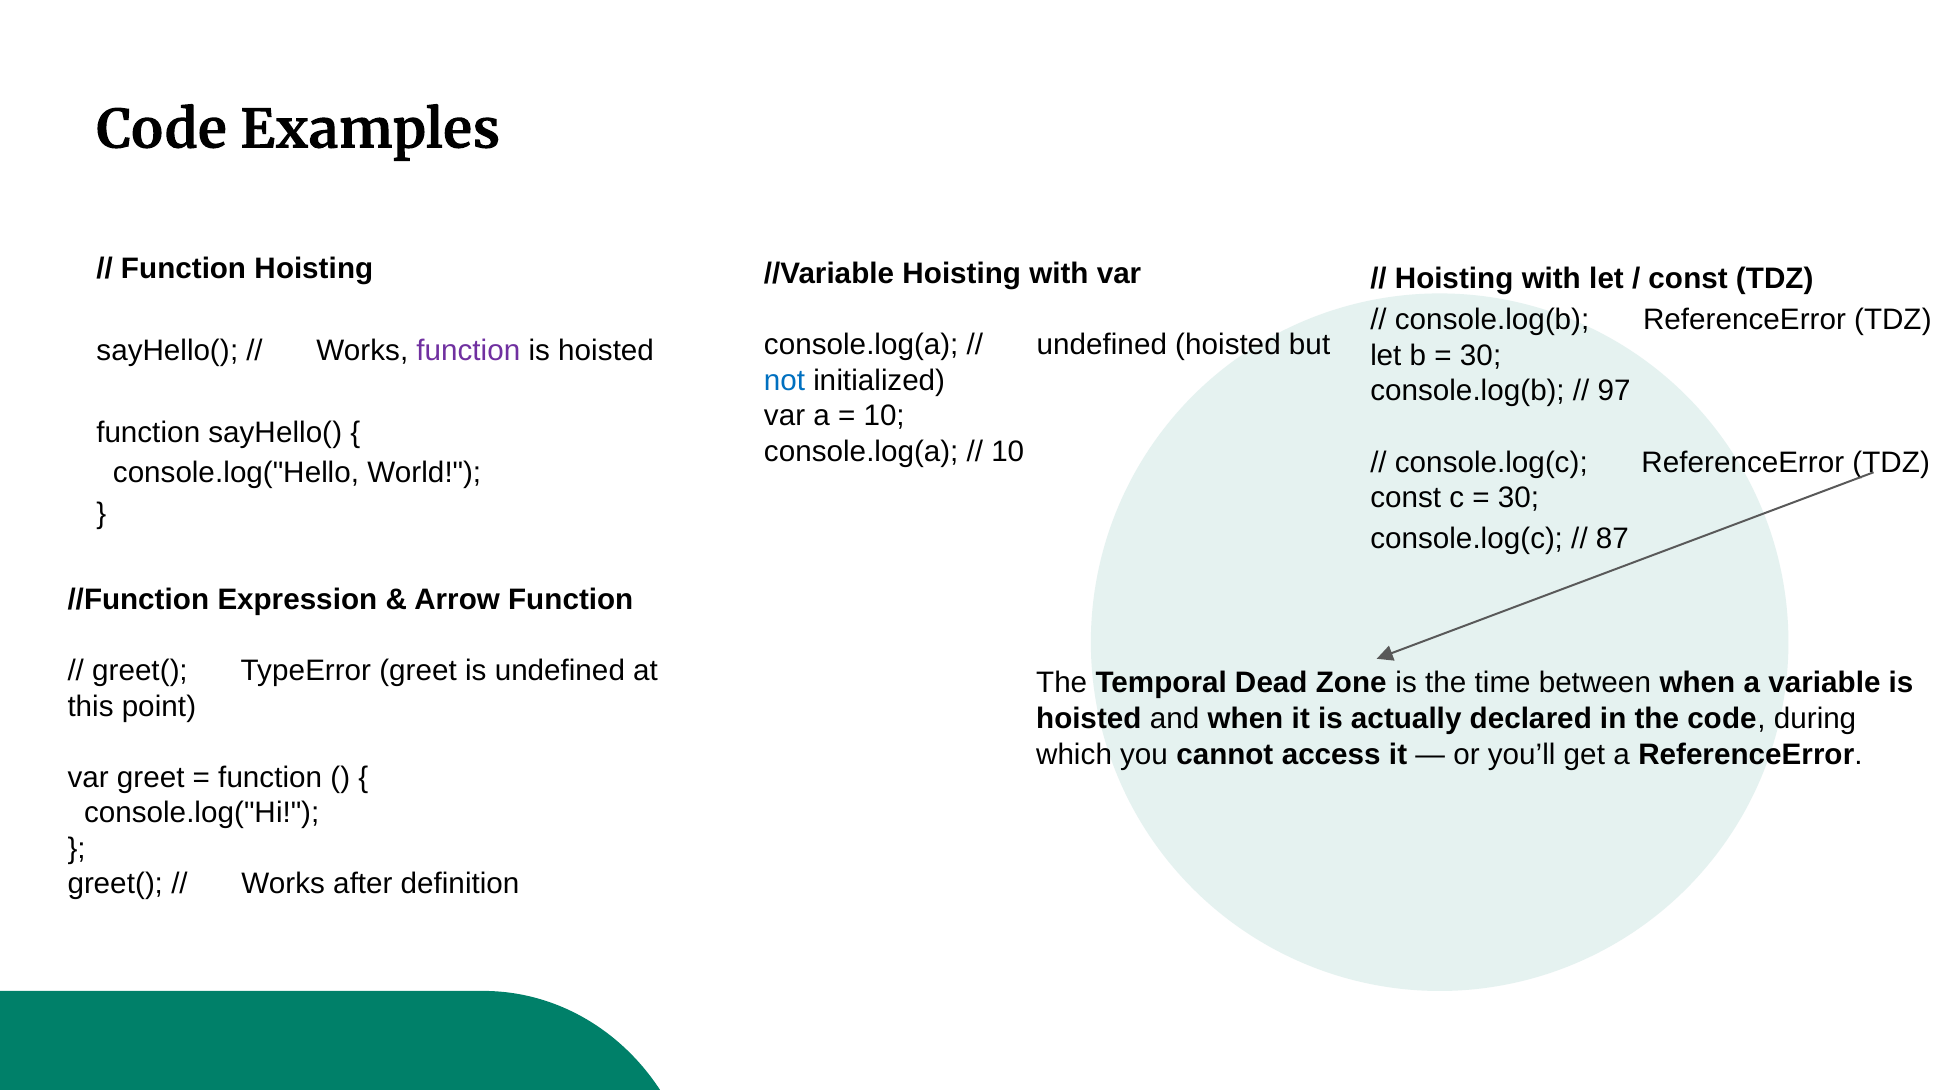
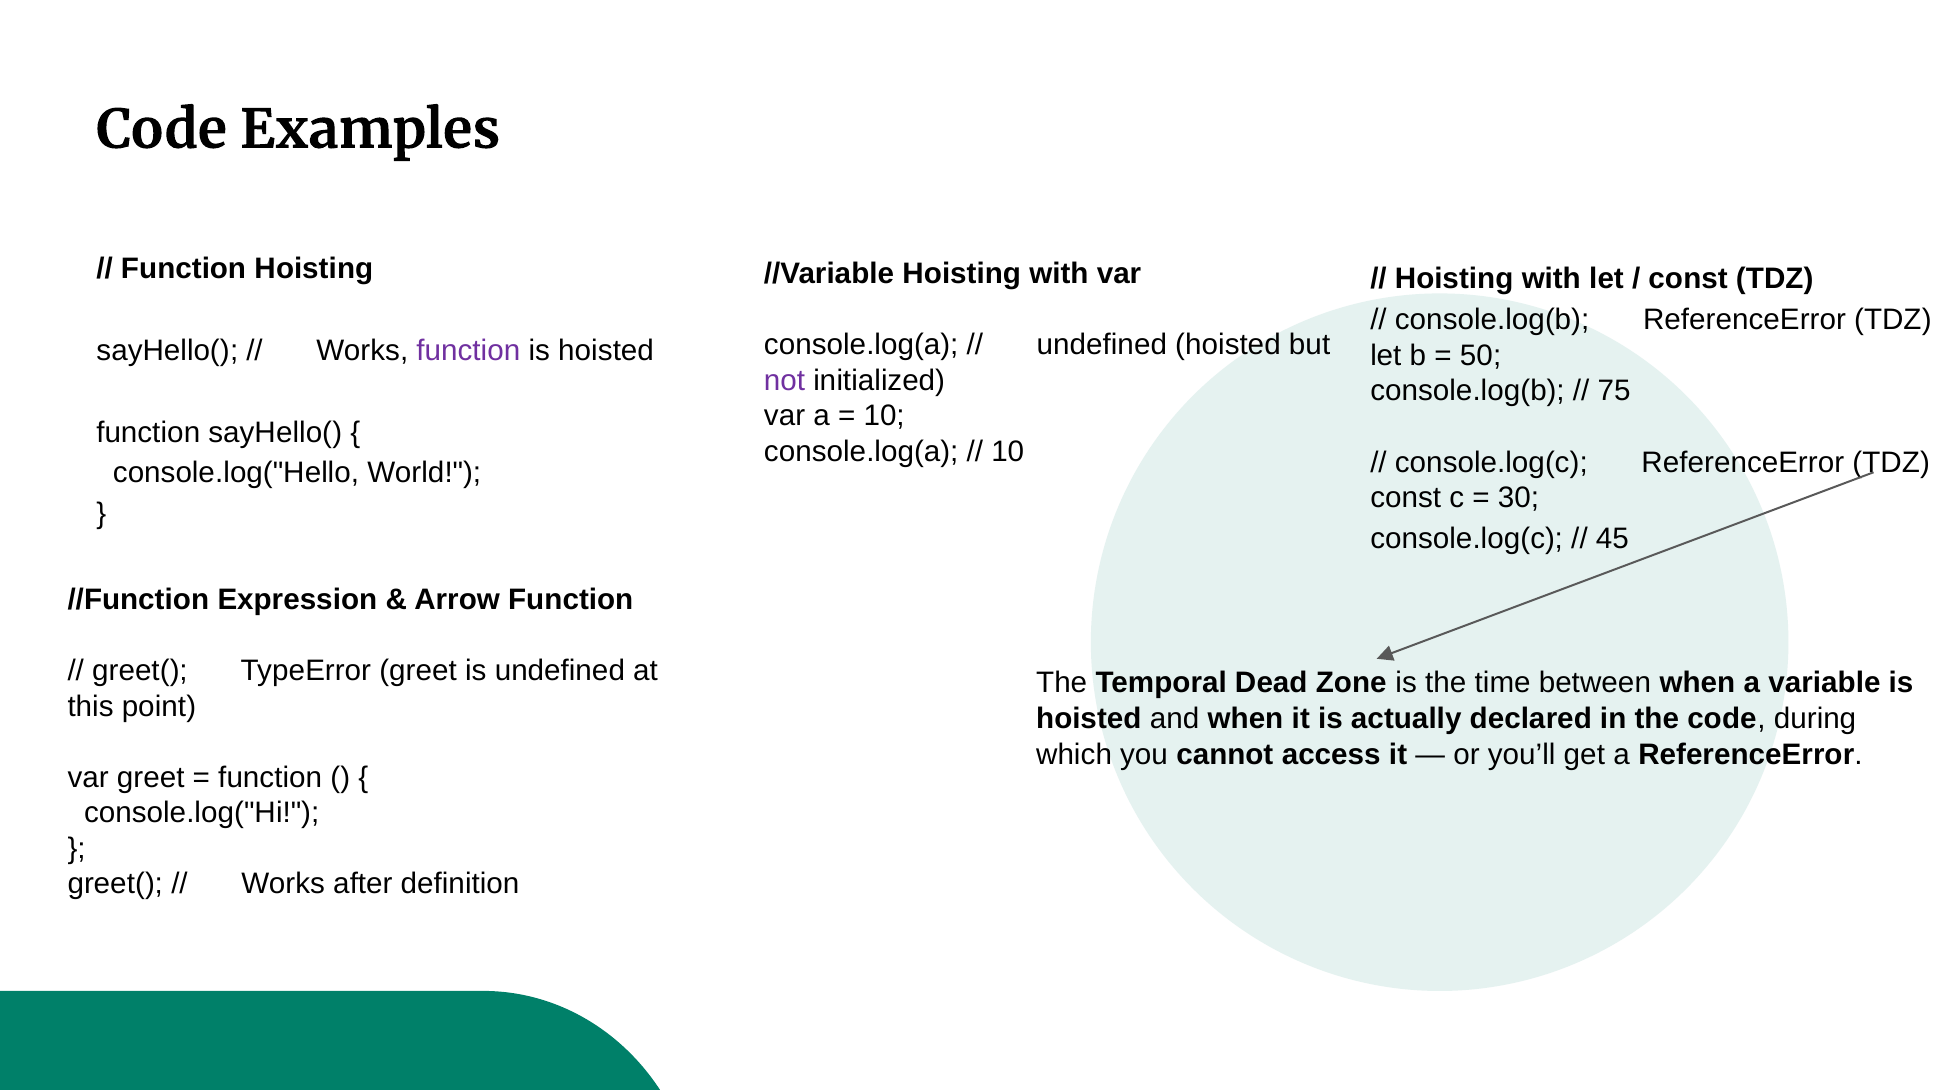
30 at (1481, 356): 30 -> 50
not colour: blue -> purple
97: 97 -> 75
87: 87 -> 45
